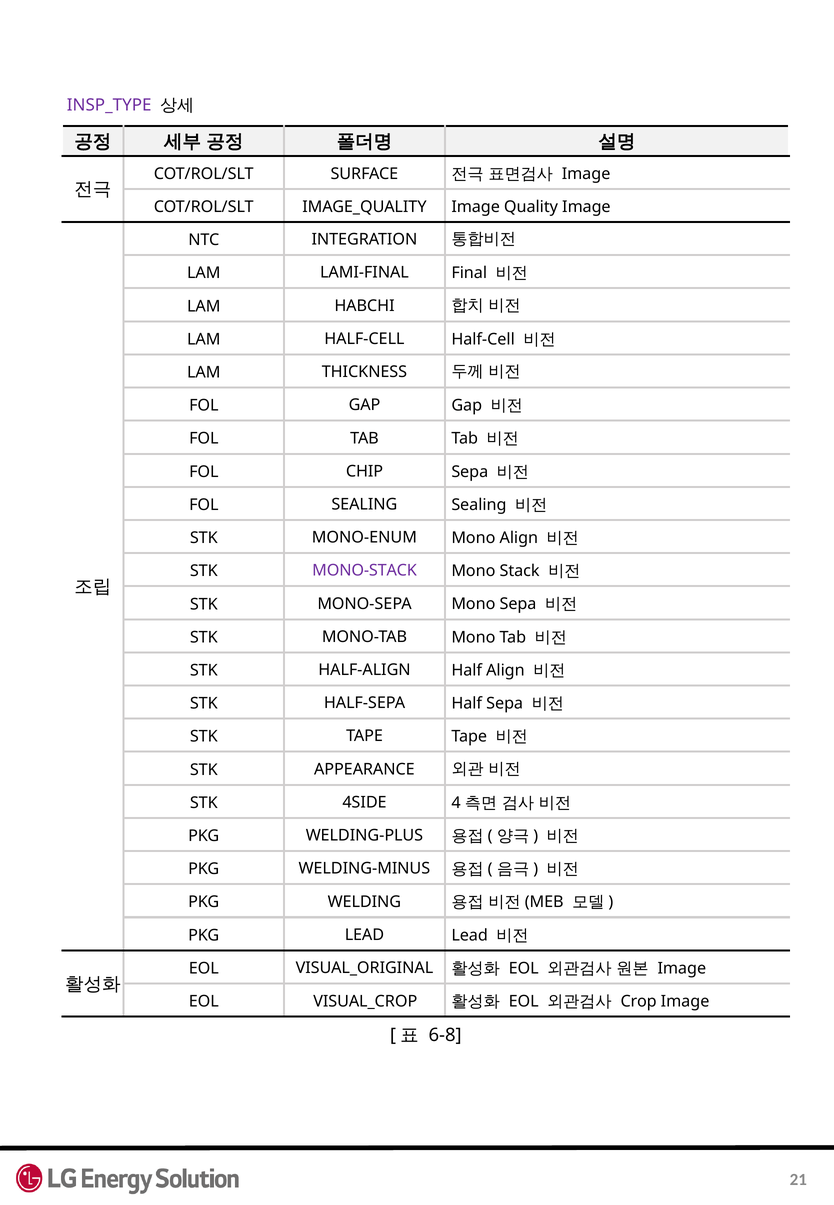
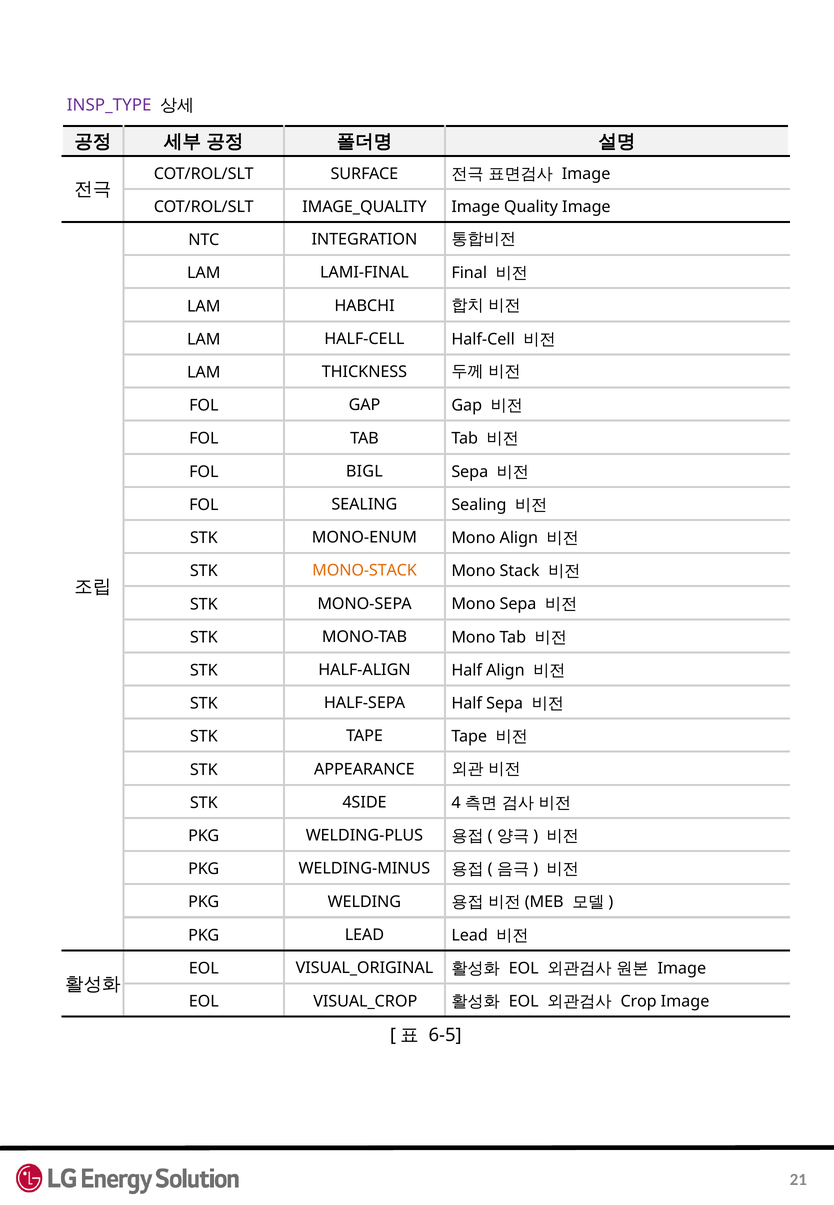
CHIP: CHIP -> BIGL
MONO-STACK colour: purple -> orange
6-8: 6-8 -> 6-5
